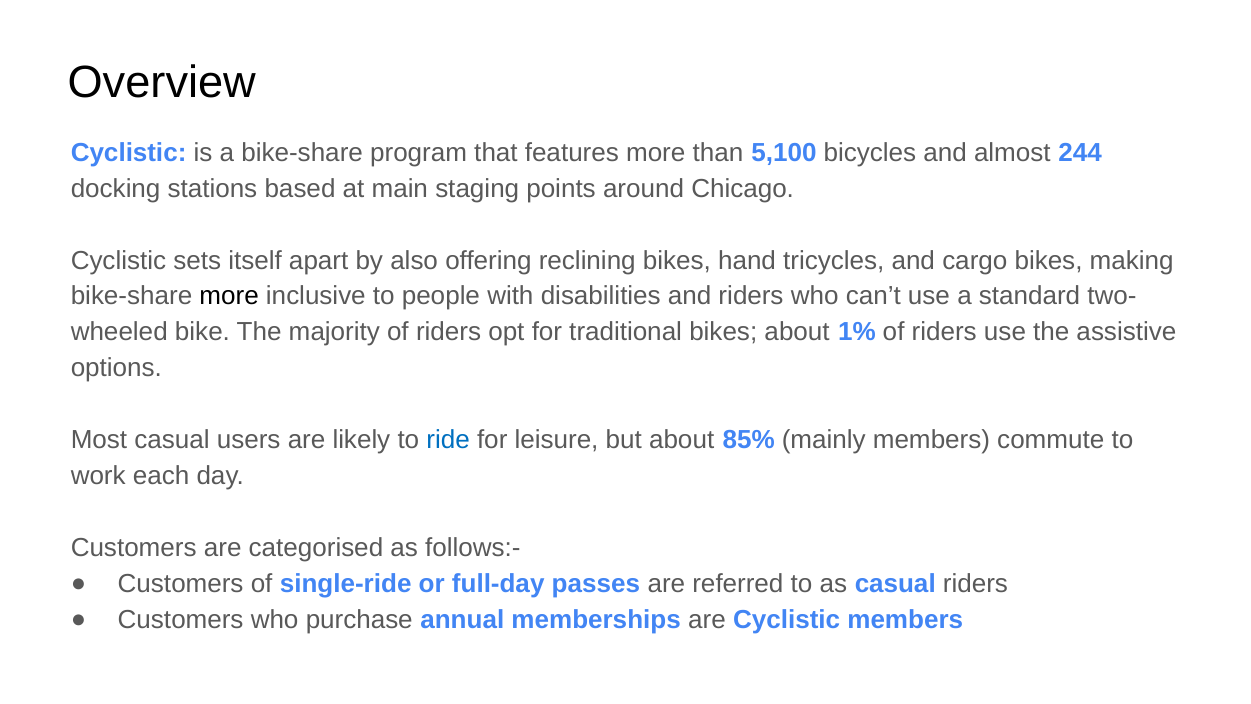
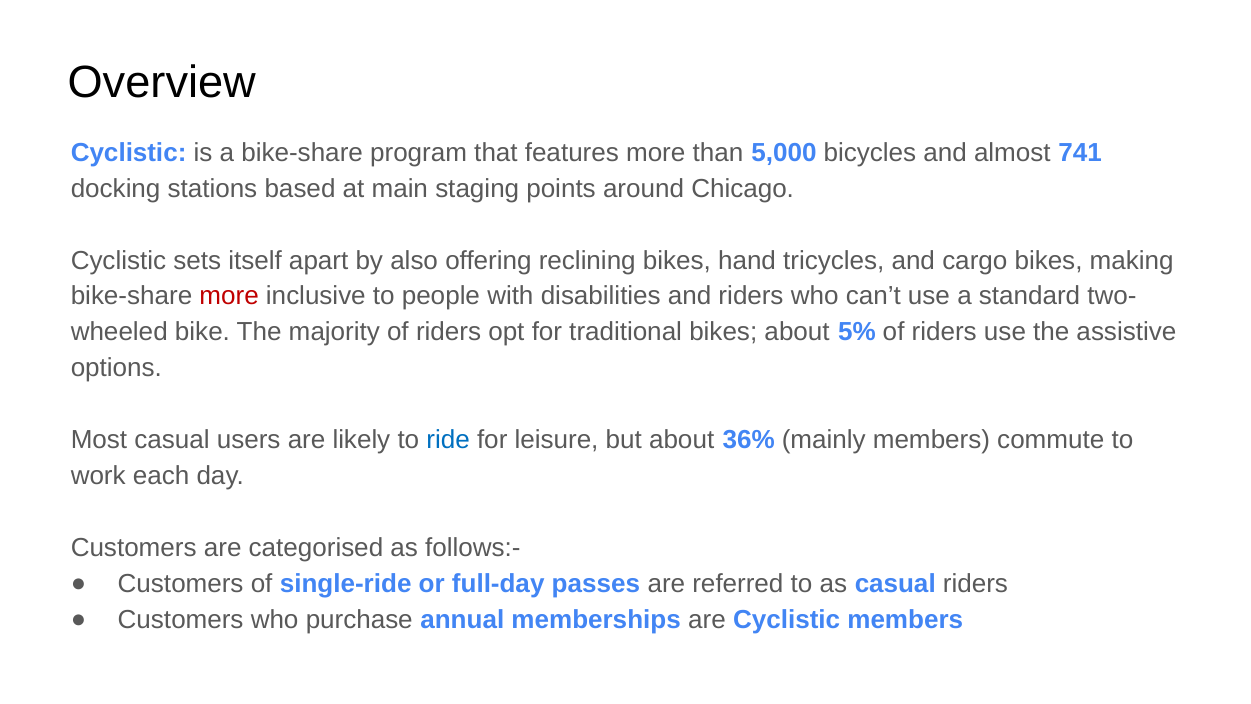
5,100: 5,100 -> 5,000
244: 244 -> 741
more at (229, 296) colour: black -> red
1%: 1% -> 5%
85%: 85% -> 36%
